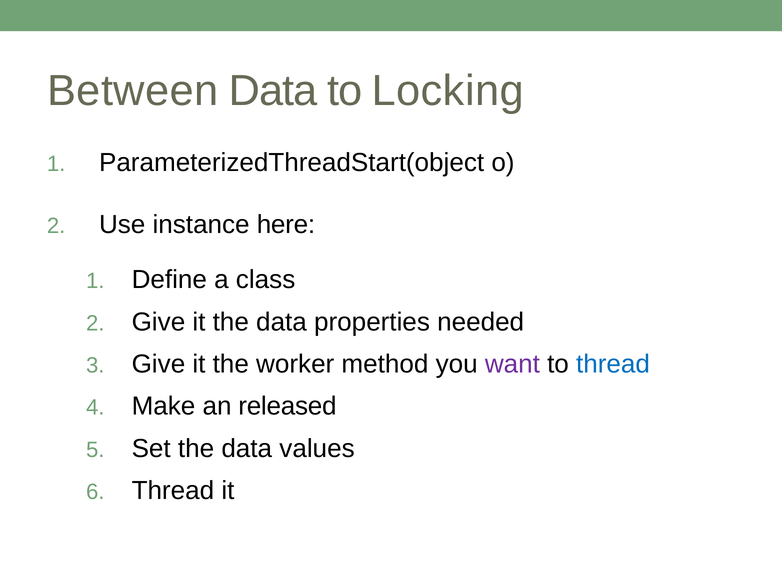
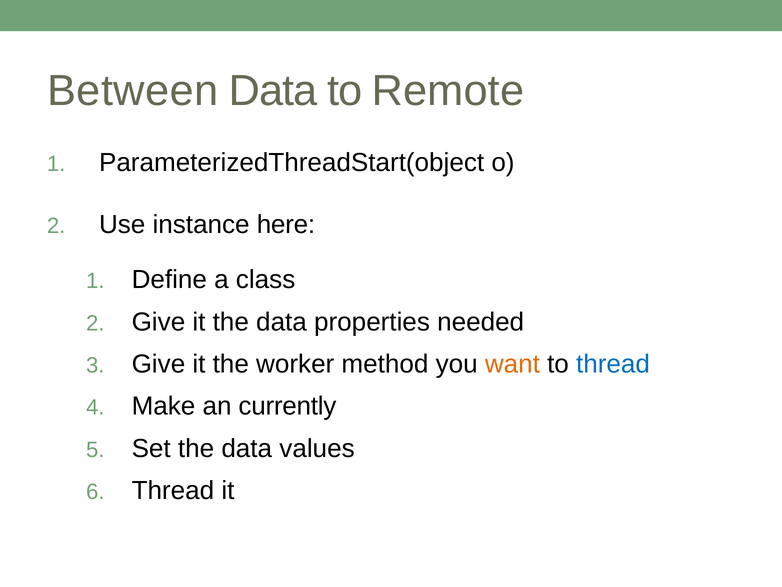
Locking: Locking -> Remote
want colour: purple -> orange
released: released -> currently
